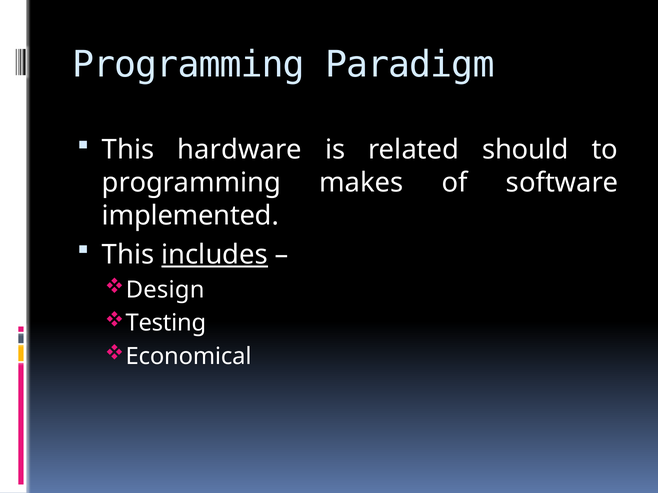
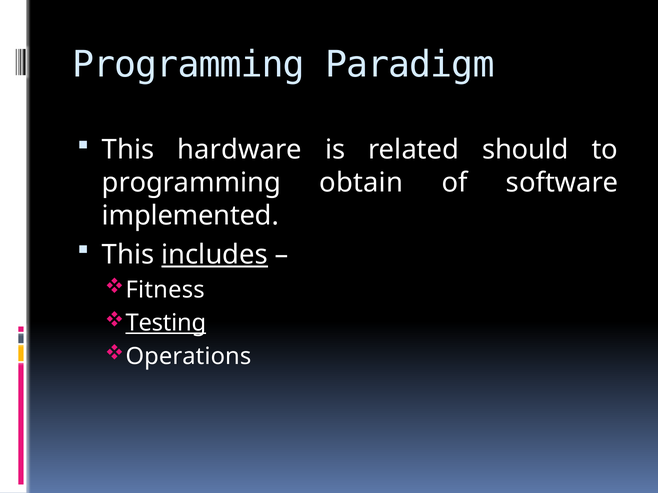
makes: makes -> obtain
Design: Design -> Fitness
Testing underline: none -> present
Economical: Economical -> Operations
